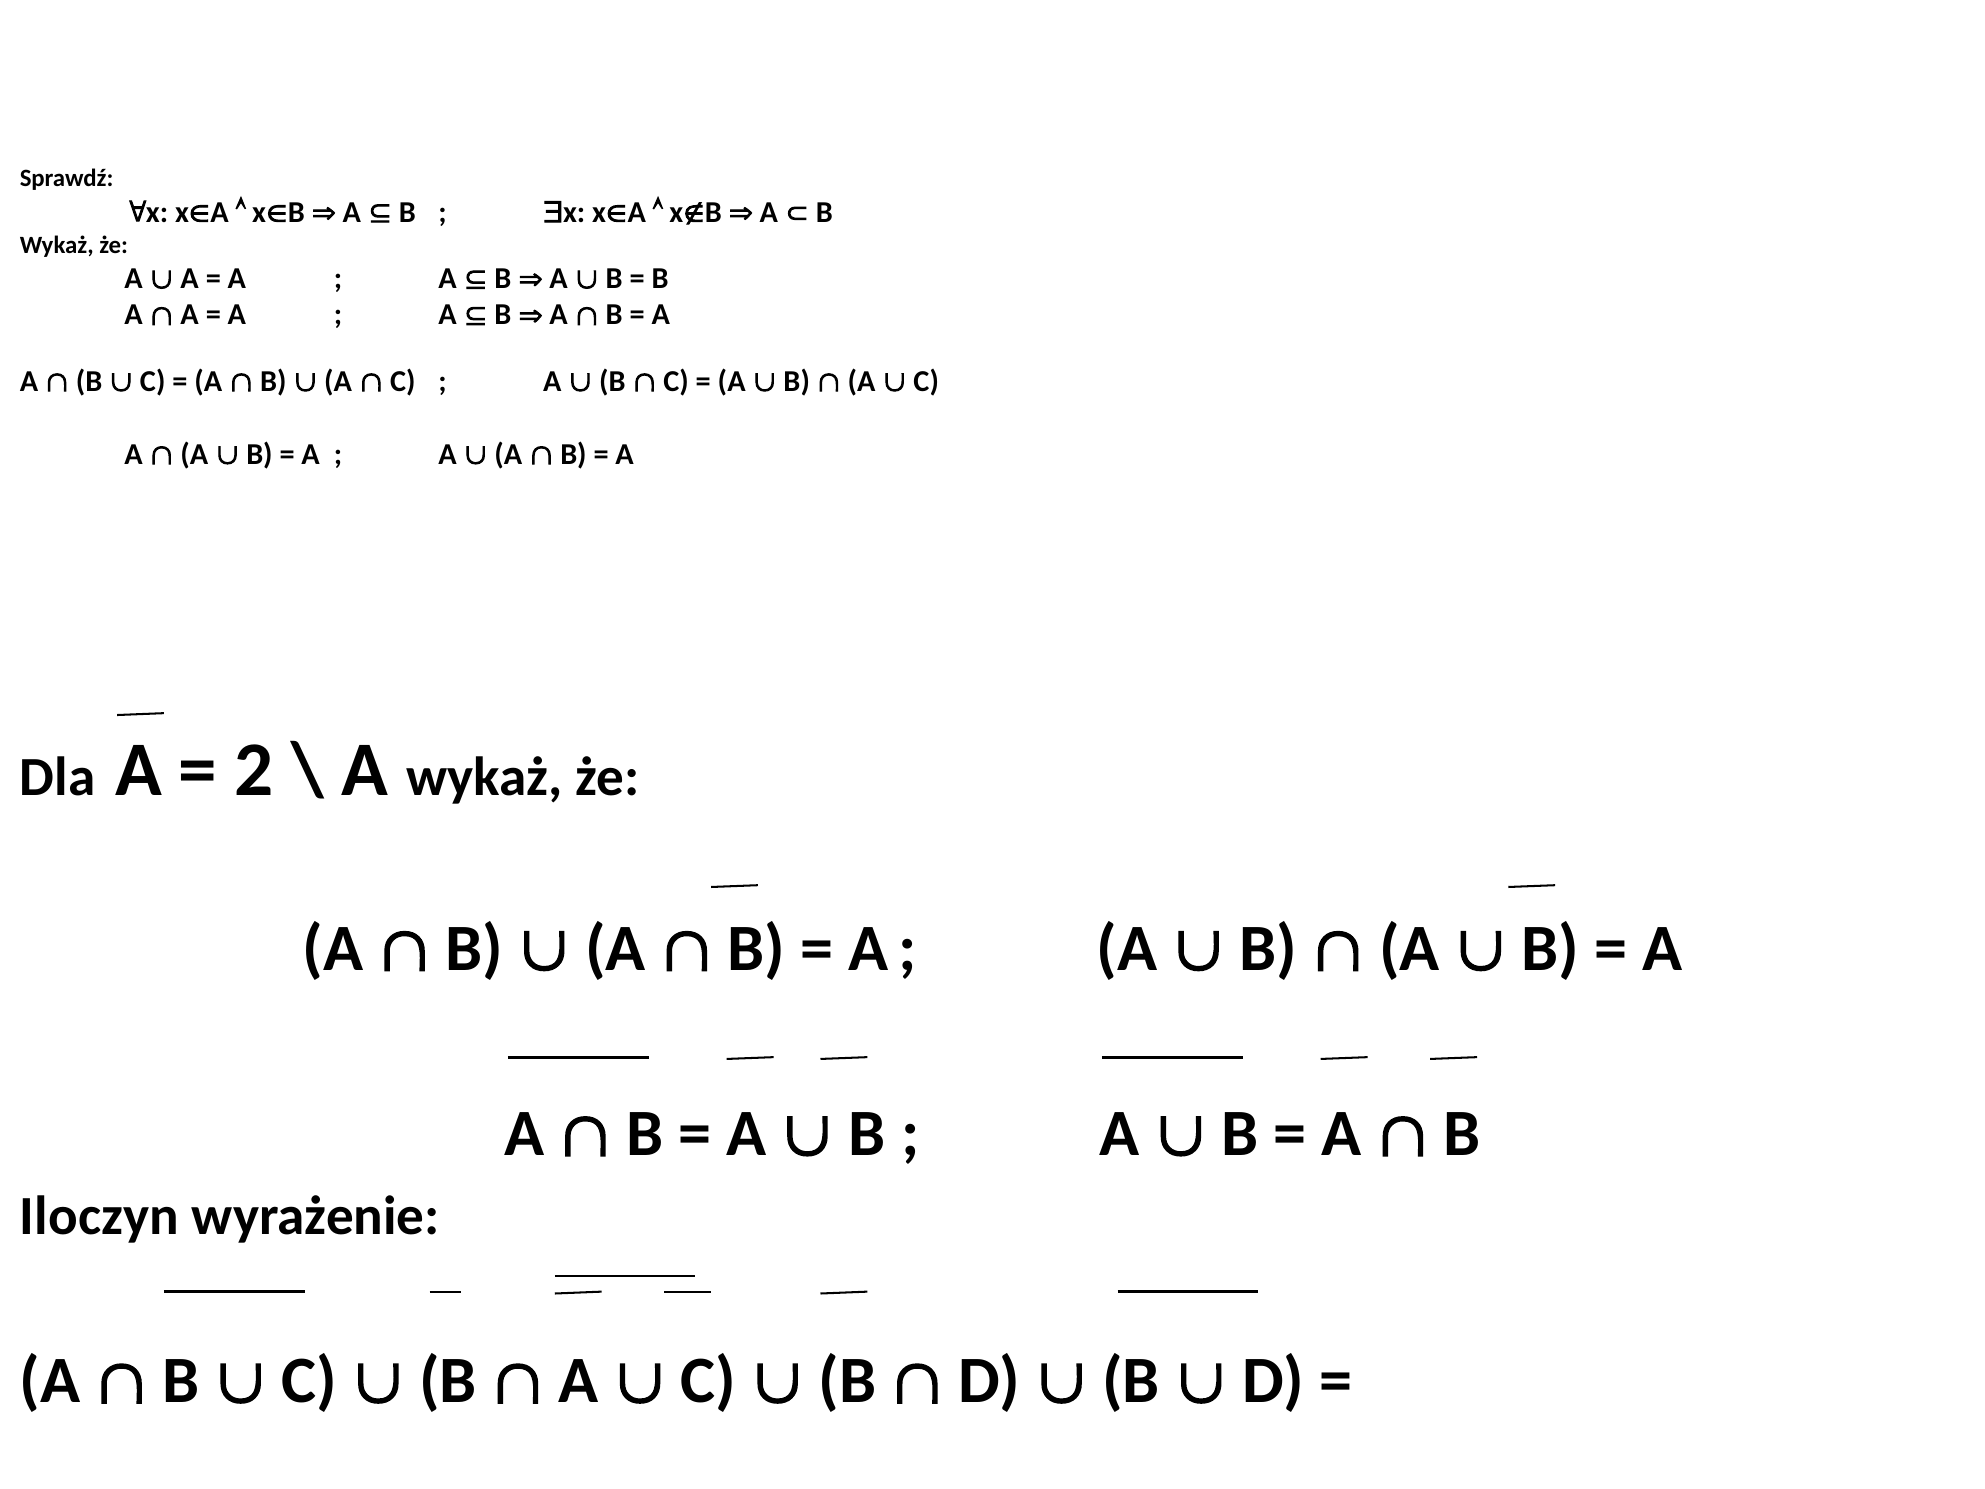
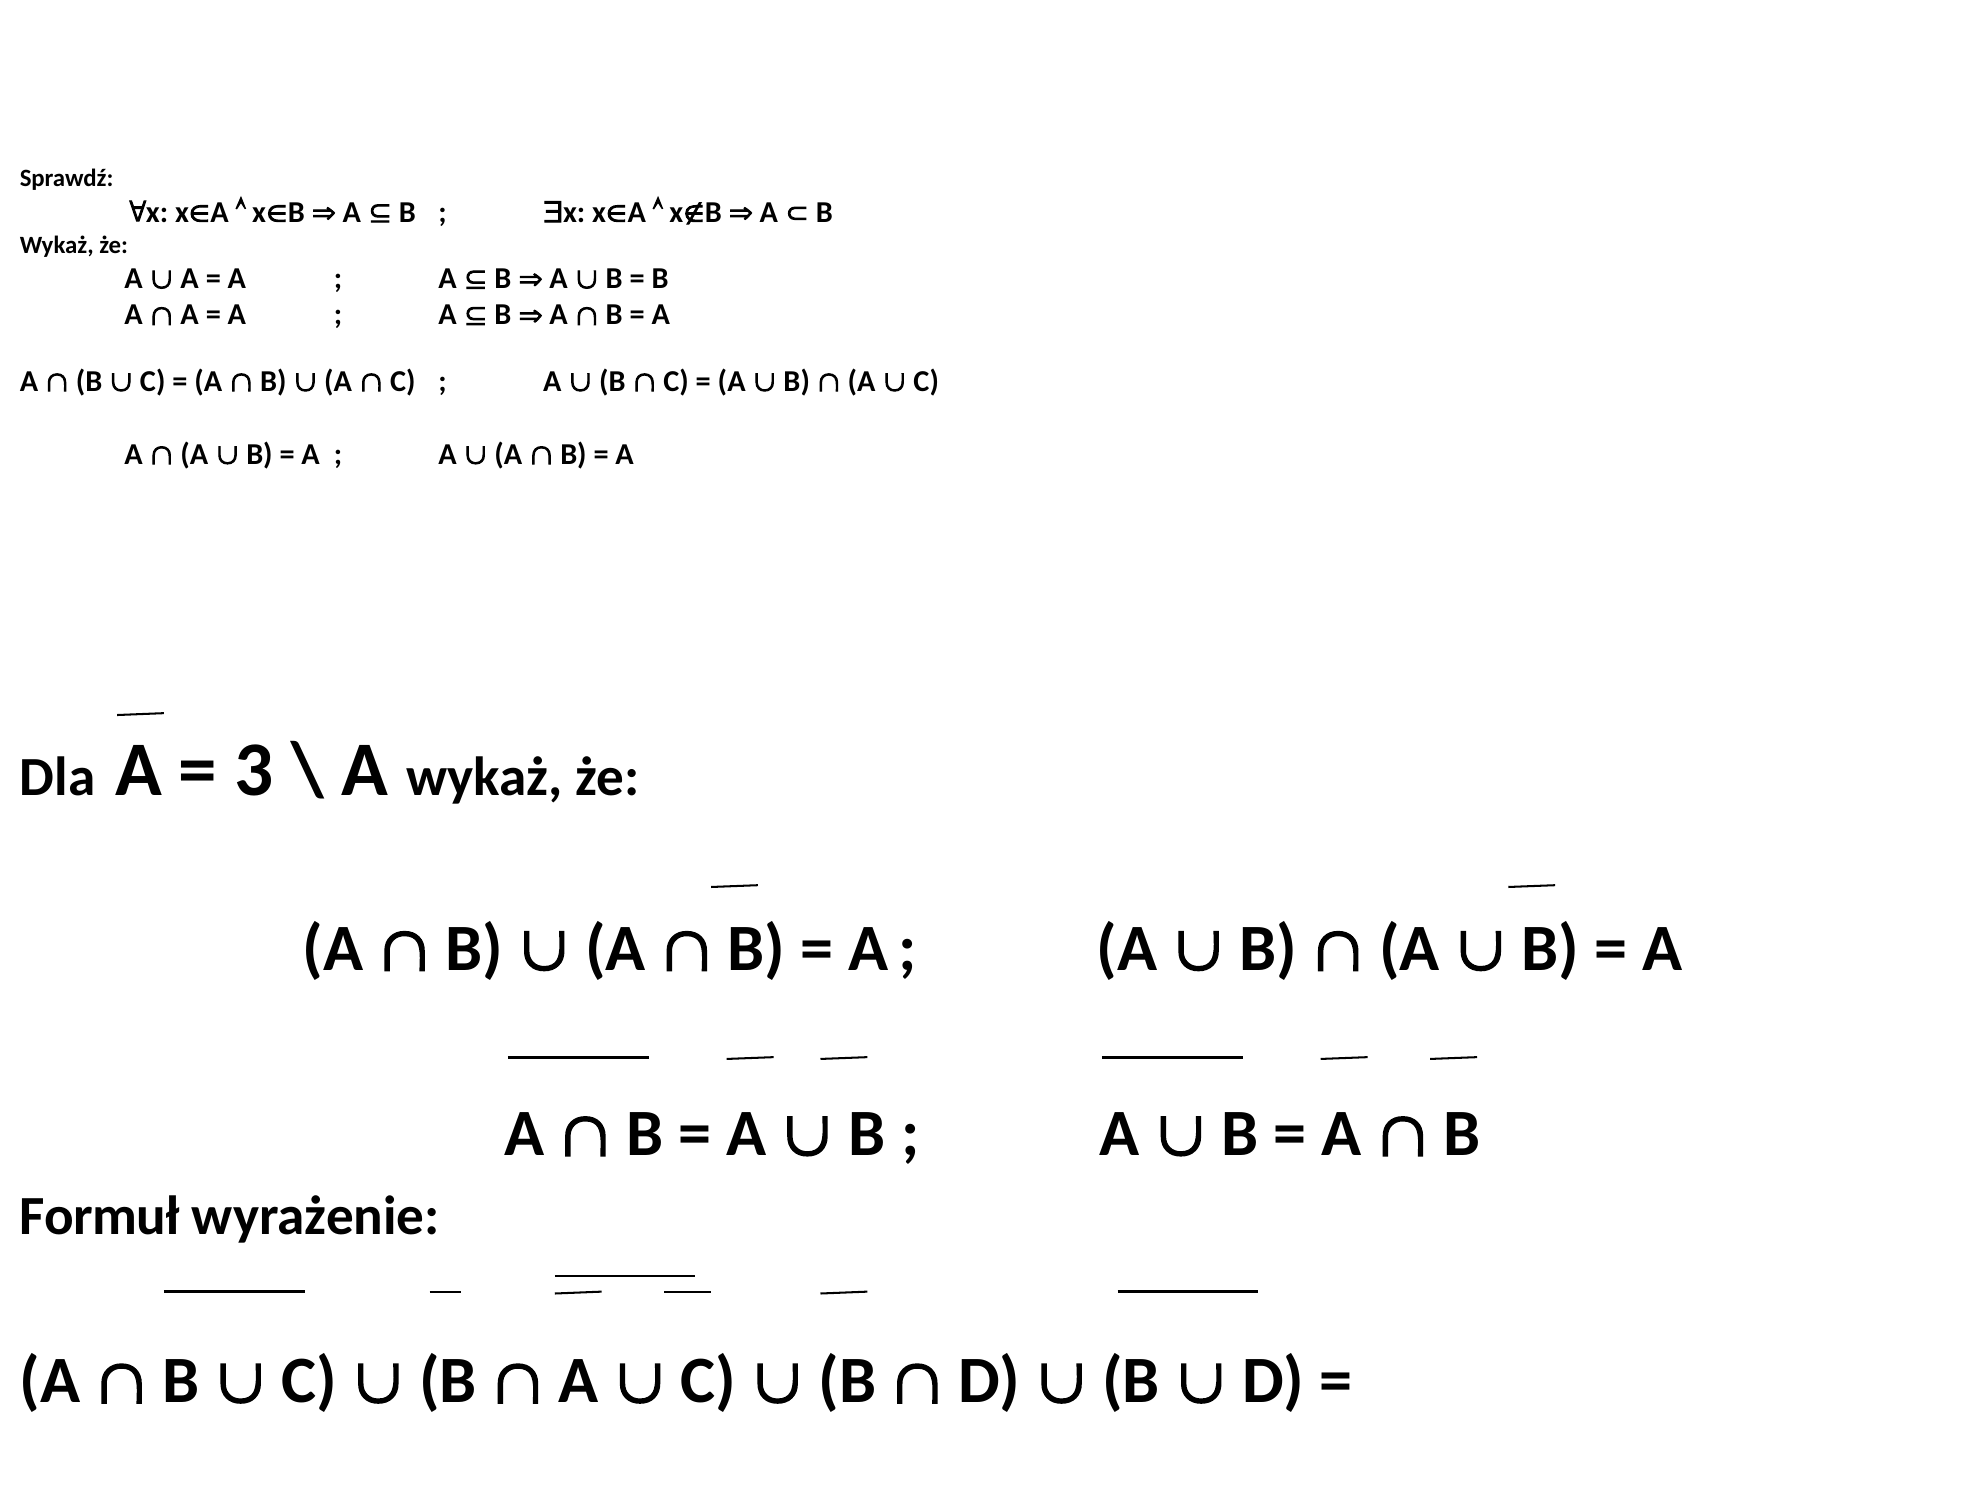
2: 2 -> 3
Iloczyn: Iloczyn -> Formuł
